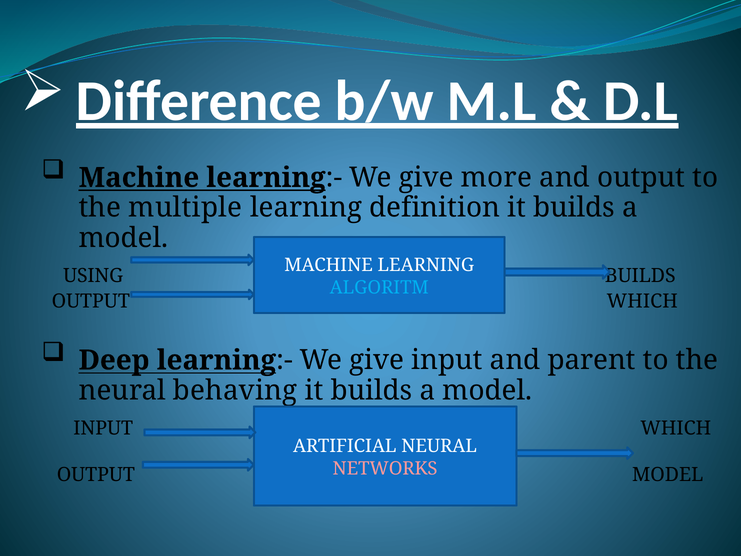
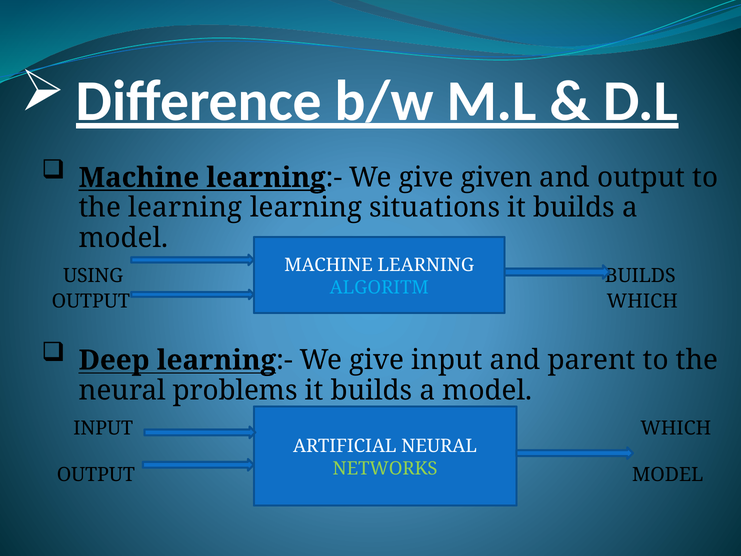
more: more -> given
the multiple: multiple -> learning
definition: definition -> situations
behaving: behaving -> problems
NETWORKS colour: pink -> light green
